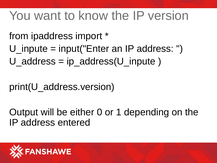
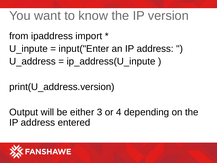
0: 0 -> 3
1: 1 -> 4
